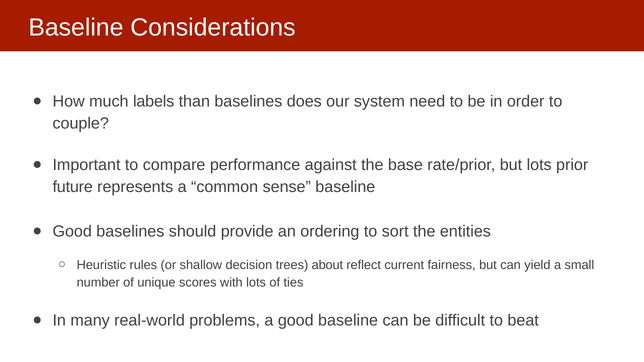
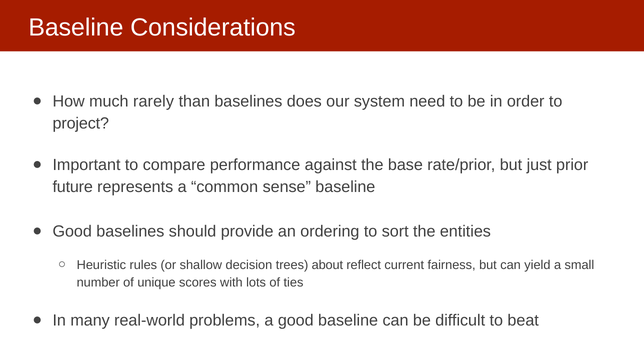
labels: labels -> rarely
couple: couple -> project
but lots: lots -> just
